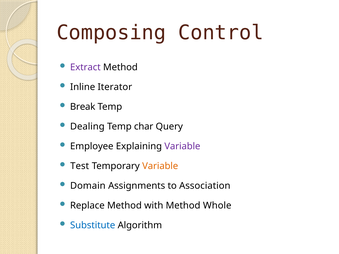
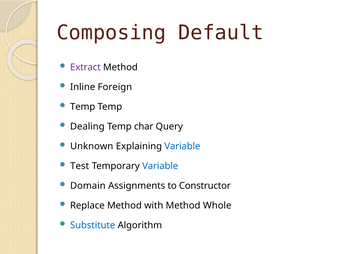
Control: Control -> Default
Iterator: Iterator -> Foreign
Break at (83, 107): Break -> Temp
Employee: Employee -> Unknown
Variable at (182, 146) colour: purple -> blue
Variable at (160, 166) colour: orange -> blue
Association: Association -> Constructor
